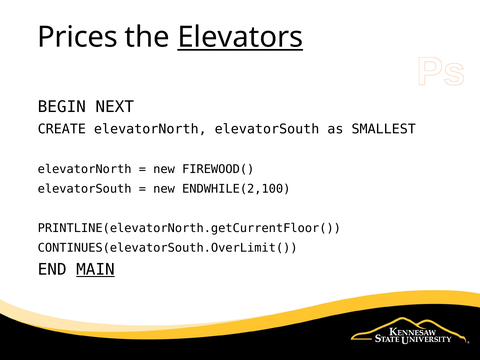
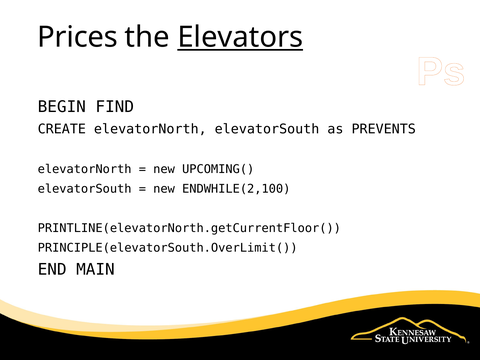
NEXT: NEXT -> FIND
SMALLEST: SMALLEST -> PREVENTS
FIREWOOD(: FIREWOOD( -> UPCOMING(
CONTINUES(elevatorSouth.OverLimit(: CONTINUES(elevatorSouth.OverLimit( -> PRINCIPLE(elevatorSouth.OverLimit(
MAIN underline: present -> none
